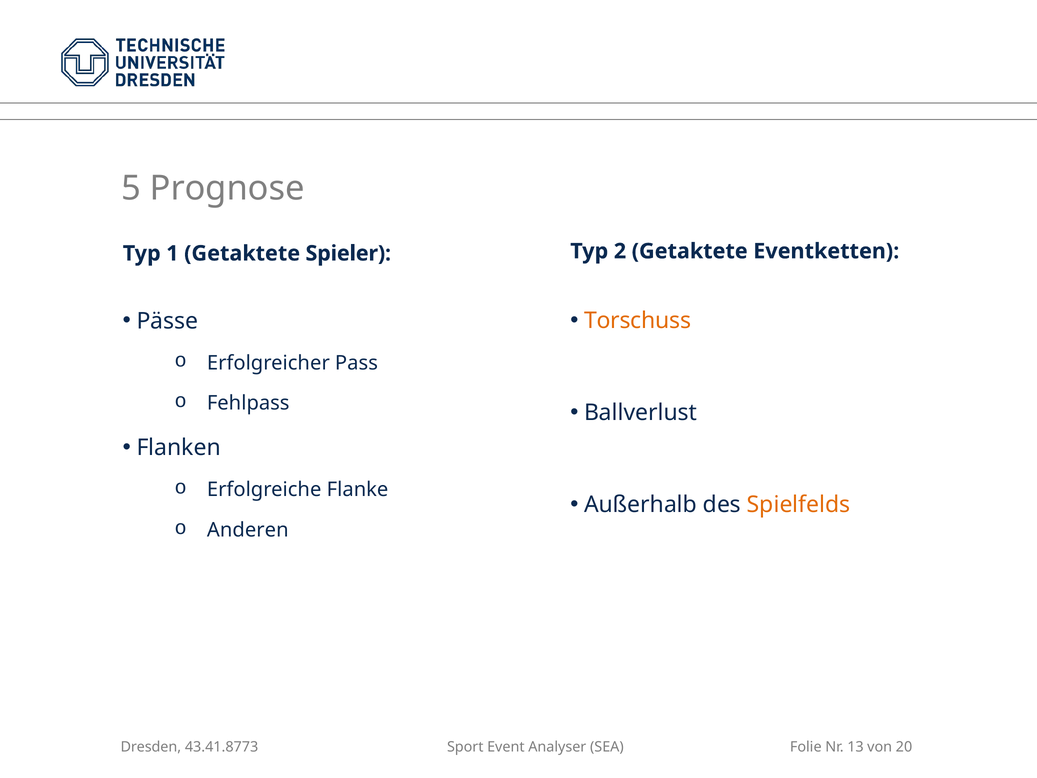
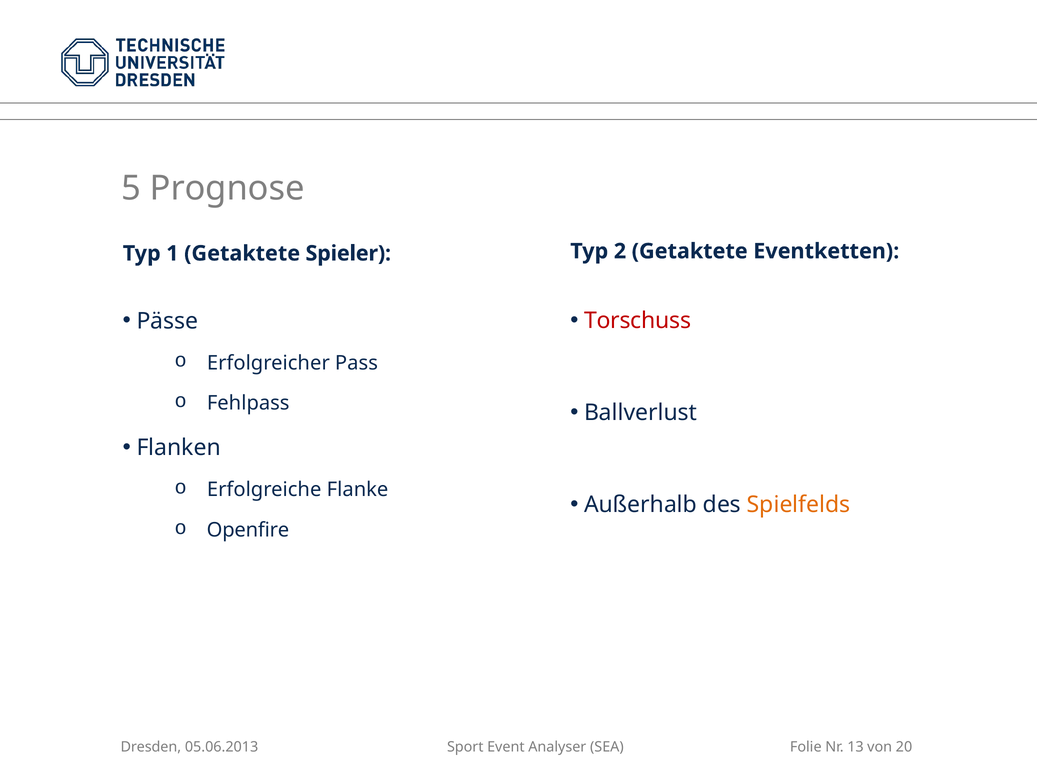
Torschuss colour: orange -> red
Anderen: Anderen -> Openfire
43.41.8773: 43.41.8773 -> 05.06.2013
